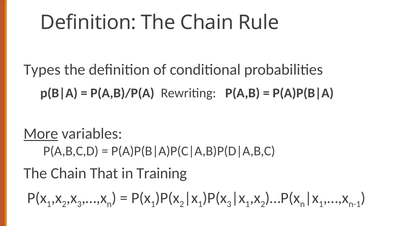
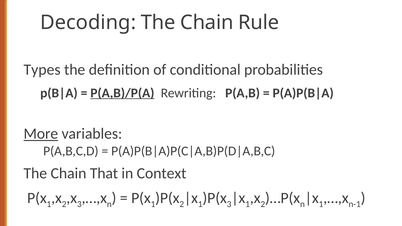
Definition at (88, 22): Definition -> Decoding
P(A,B)/P(A underline: none -> present
Training: Training -> Context
